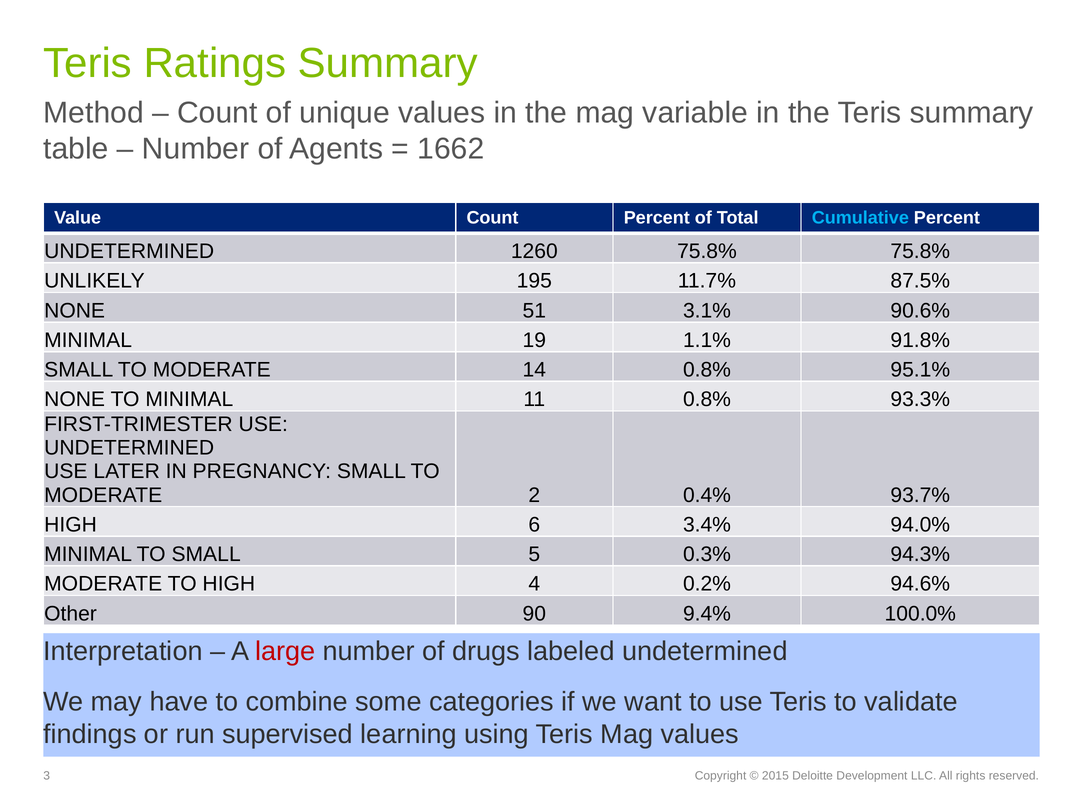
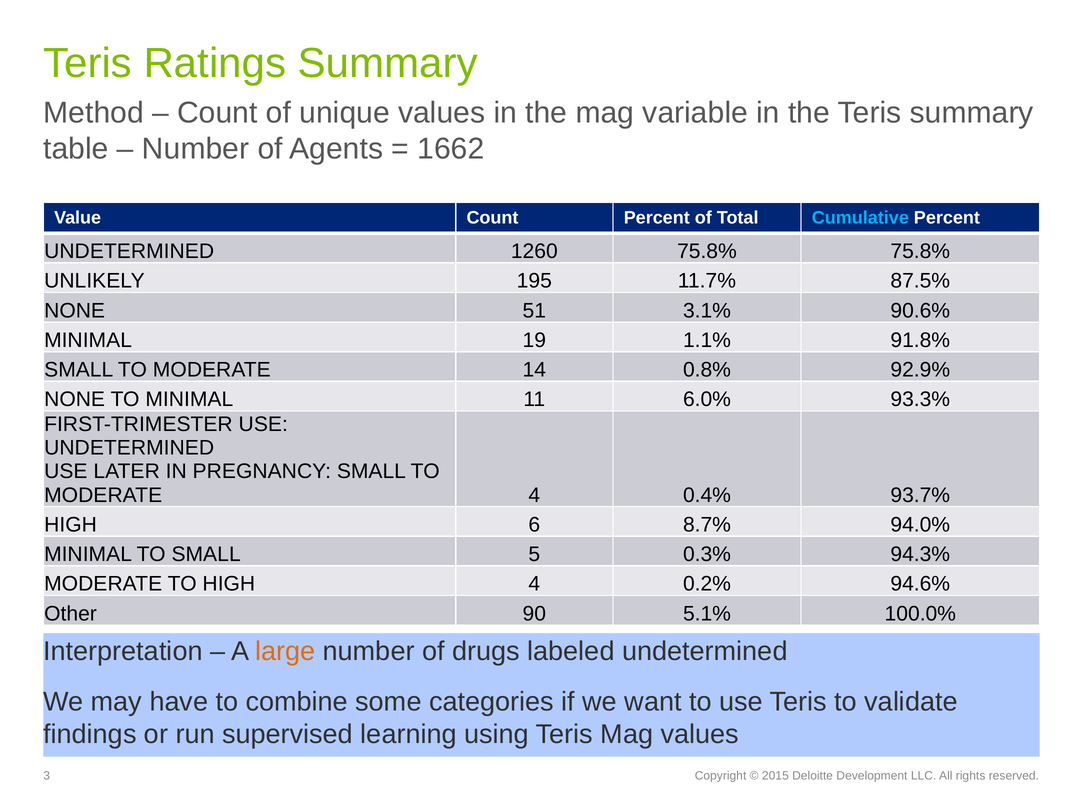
95.1%: 95.1% -> 92.9%
11 0.8%: 0.8% -> 6.0%
MODERATE 2: 2 -> 4
3.4%: 3.4% -> 8.7%
9.4%: 9.4% -> 5.1%
large colour: red -> orange
